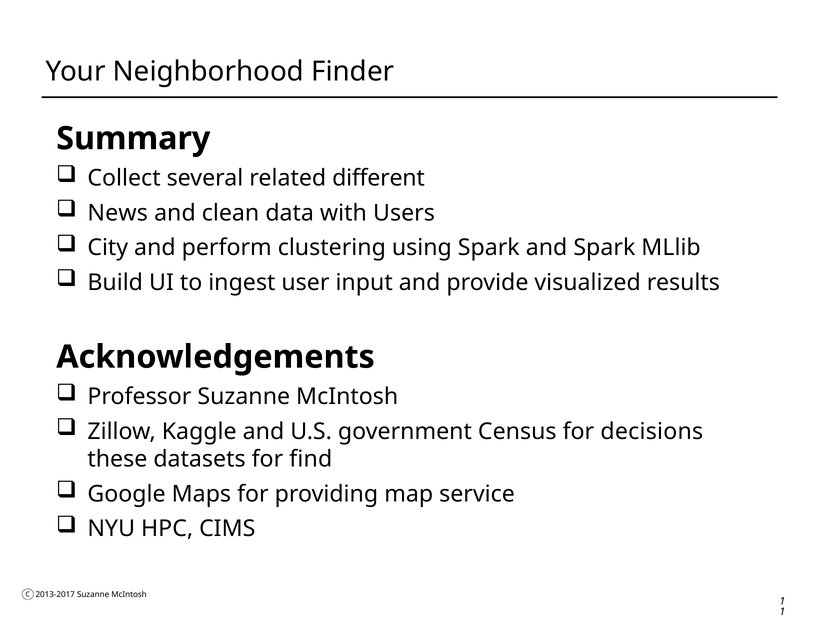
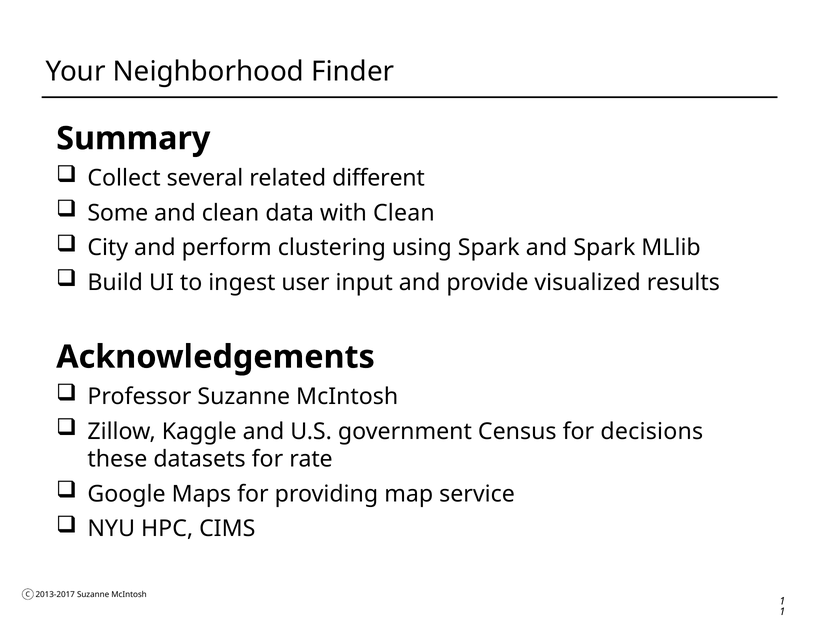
News: News -> Some
with Users: Users -> Clean
find: find -> rate
